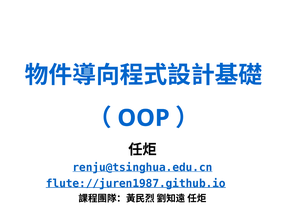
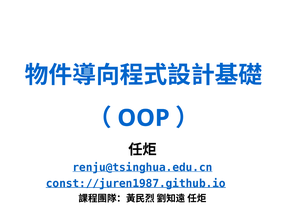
flute://juren1987.github.io: flute://juren1987.github.io -> const://juren1987.github.io
